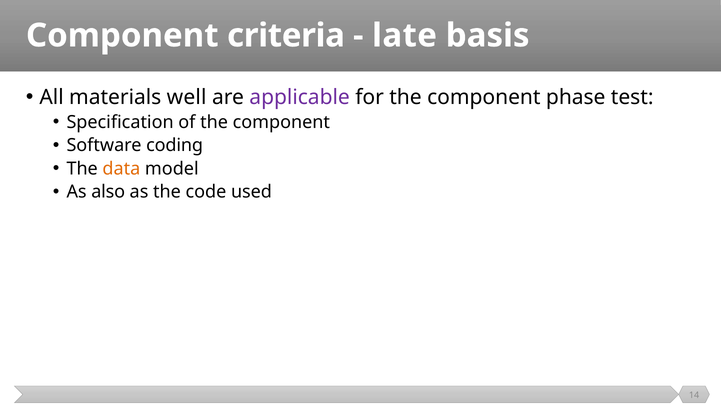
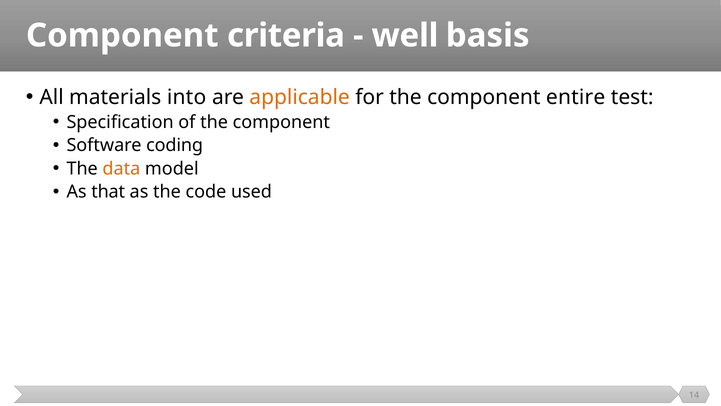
late: late -> well
well: well -> into
applicable colour: purple -> orange
phase: phase -> entire
also: also -> that
